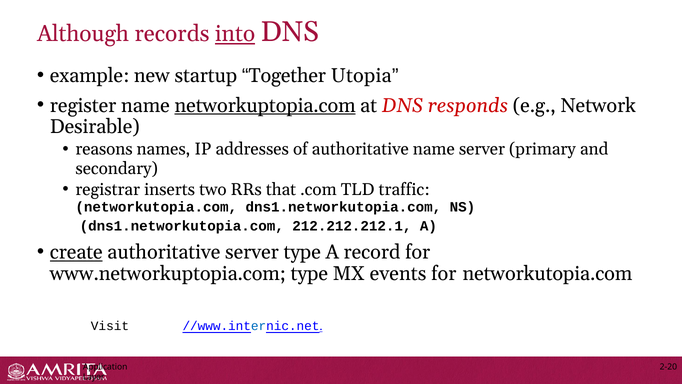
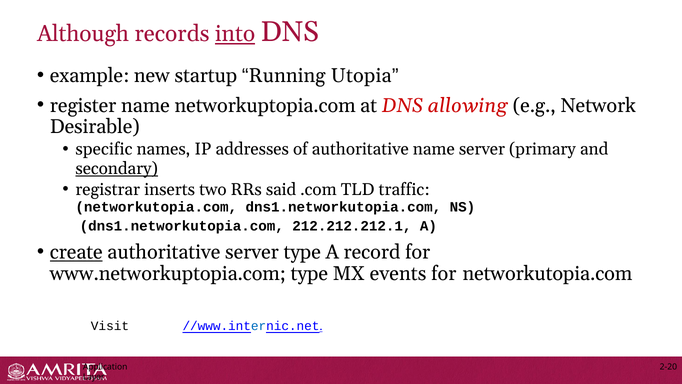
Together: Together -> Running
networkuptopia.com underline: present -> none
responds: responds -> allowing
reasons: reasons -> specific
secondary underline: none -> present
that: that -> said
